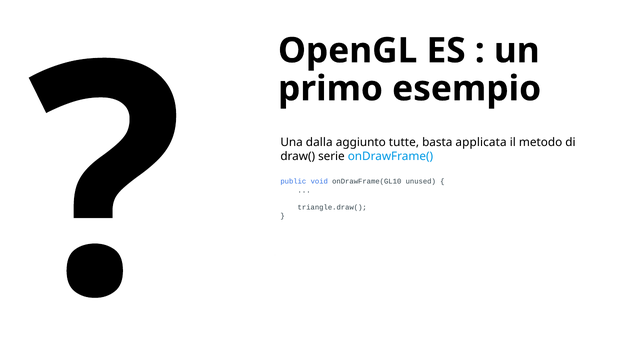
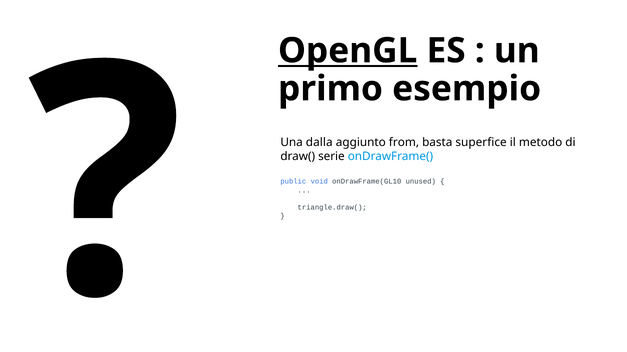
OpenGL underline: none -> present
tutte: tutte -> from
applicata: applicata -> superfice
